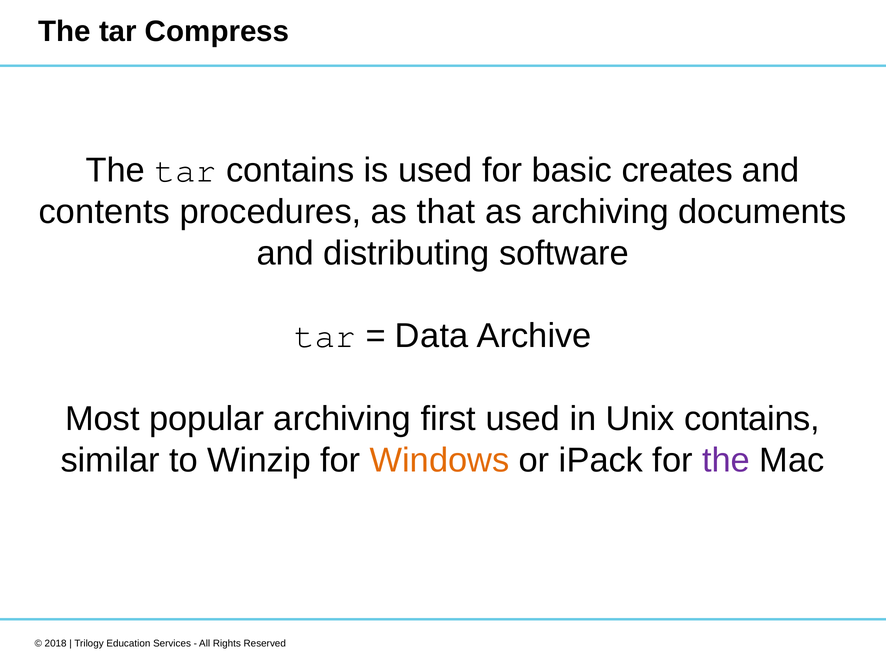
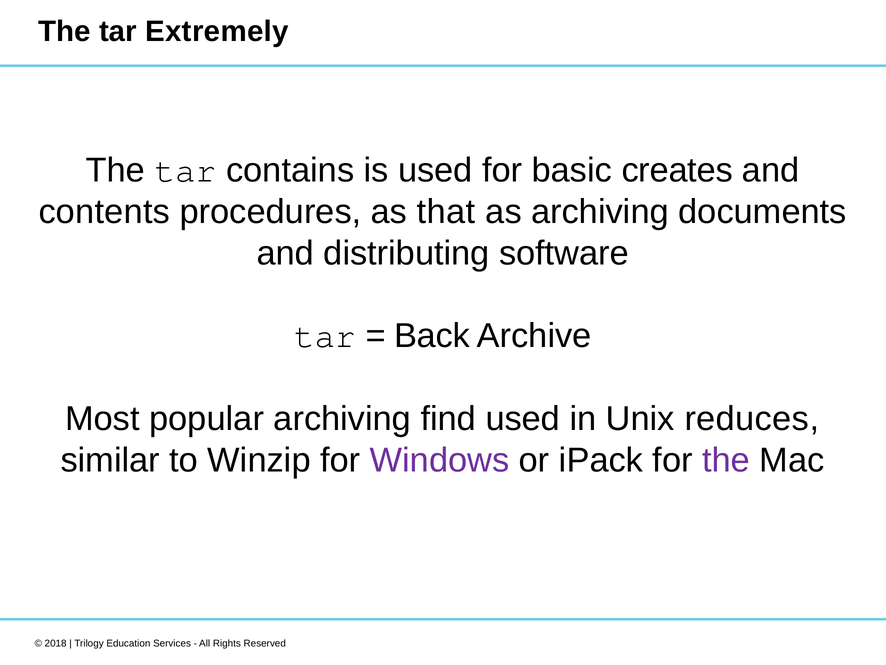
Compress: Compress -> Extremely
Data: Data -> Back
first: first -> find
Unix contains: contains -> reduces
Windows colour: orange -> purple
